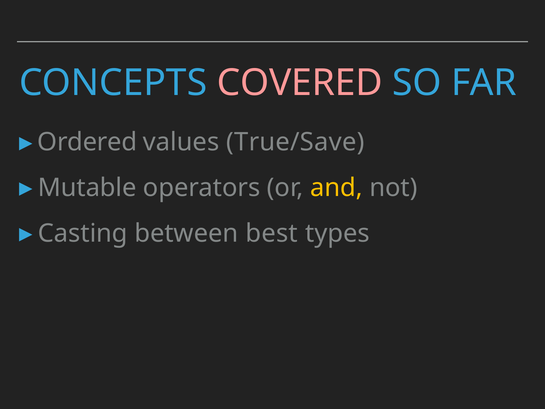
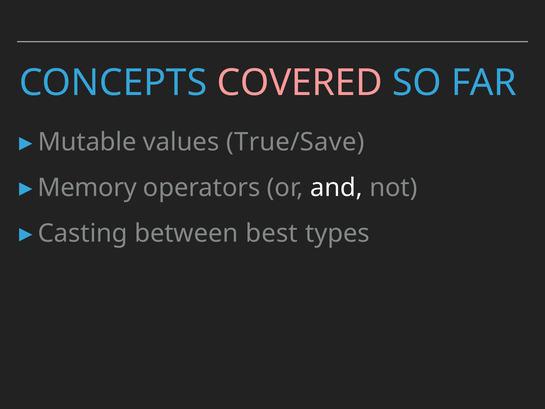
Ordered: Ordered -> Mutable
Mutable: Mutable -> Memory
and colour: yellow -> white
